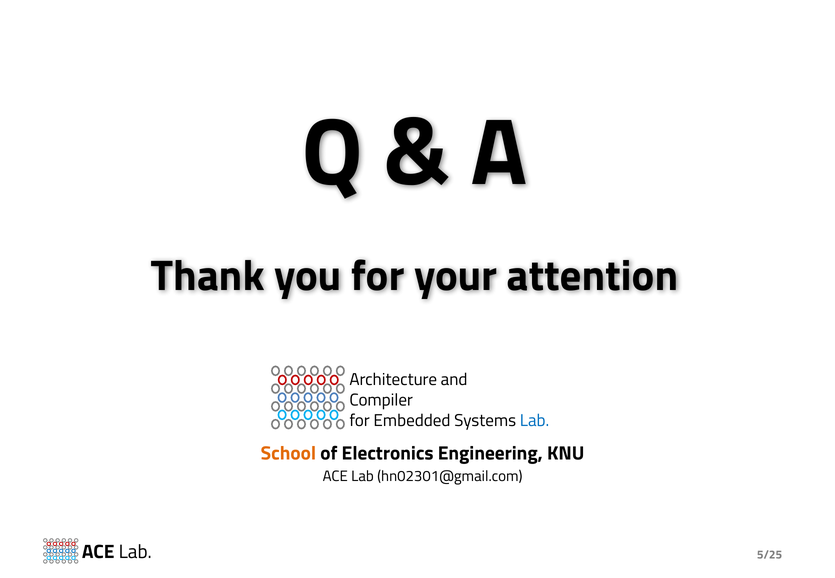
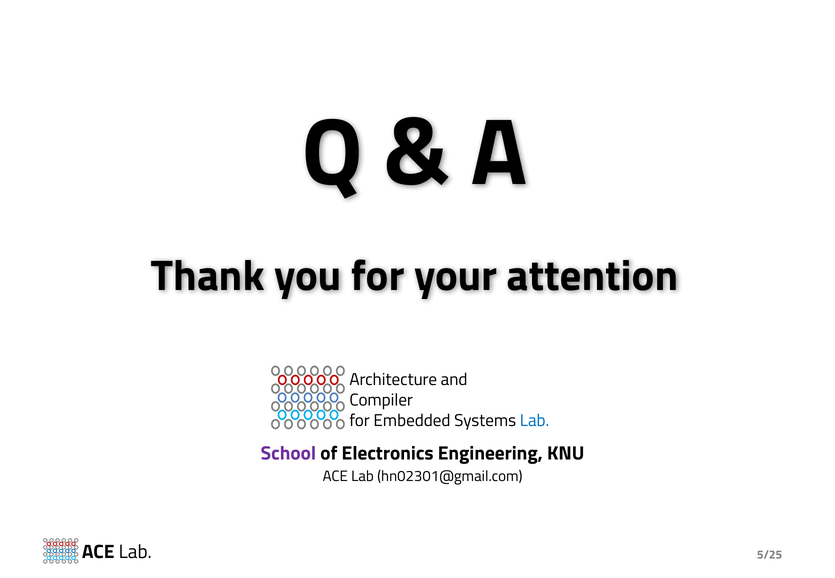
School colour: orange -> purple
